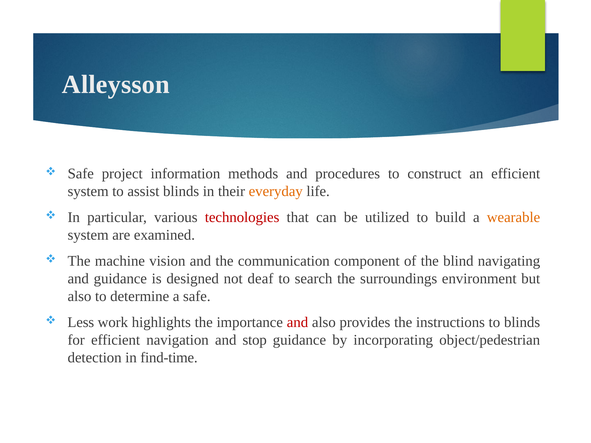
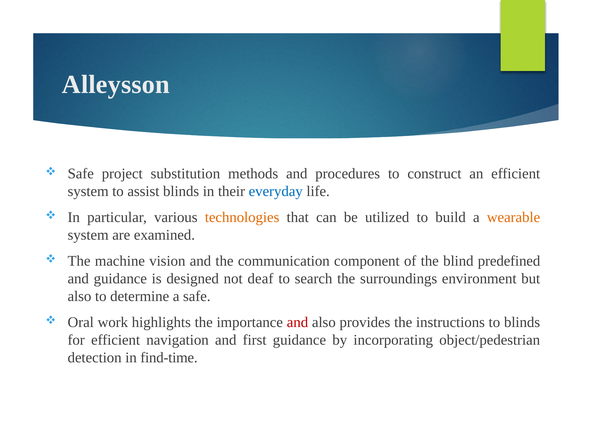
information: information -> substitution
everyday colour: orange -> blue
technologies colour: red -> orange
navigating: navigating -> predefined
Less: Less -> Oral
stop: stop -> first
